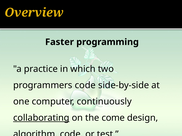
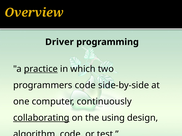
Faster: Faster -> Driver
practice underline: none -> present
come: come -> using
